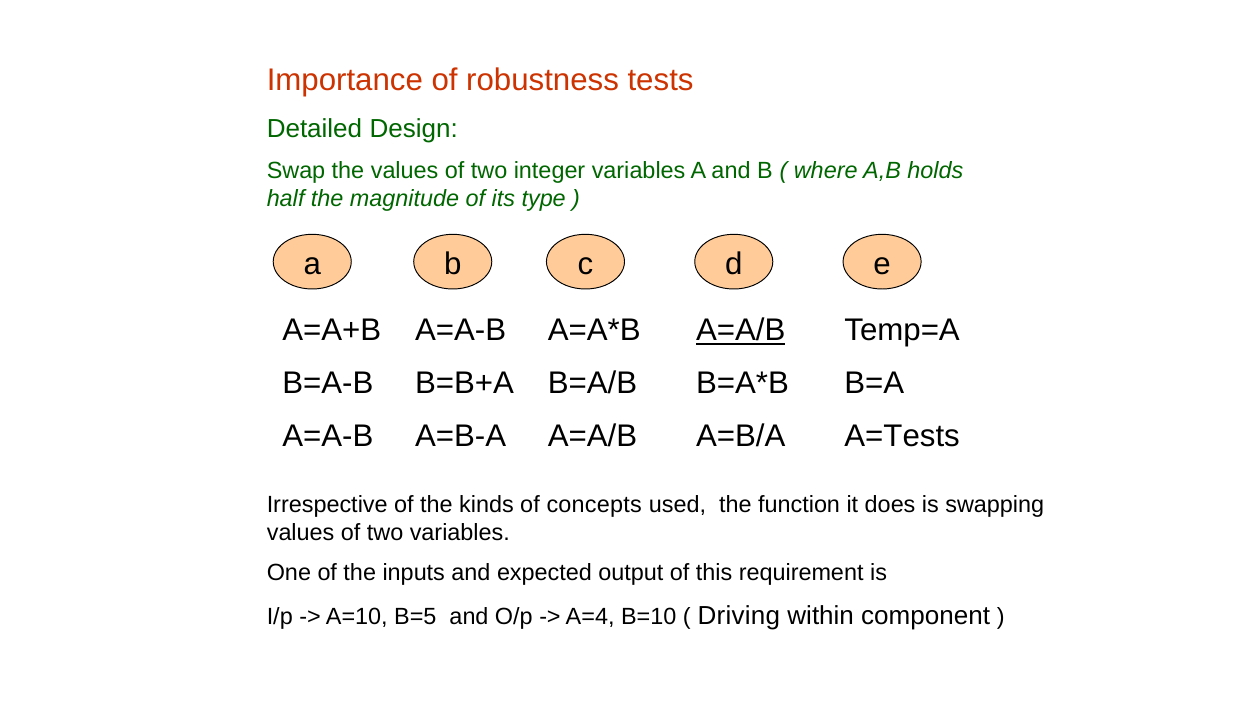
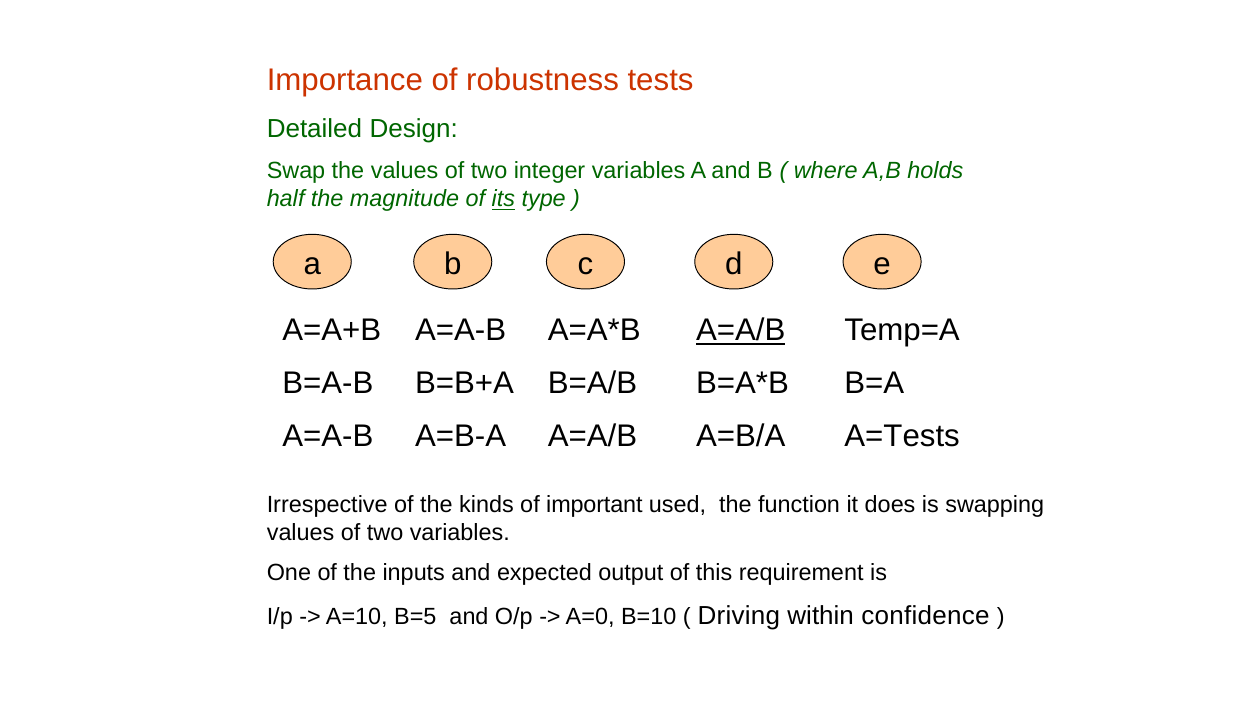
its underline: none -> present
concepts: concepts -> important
A=4: A=4 -> A=0
component: component -> confidence
